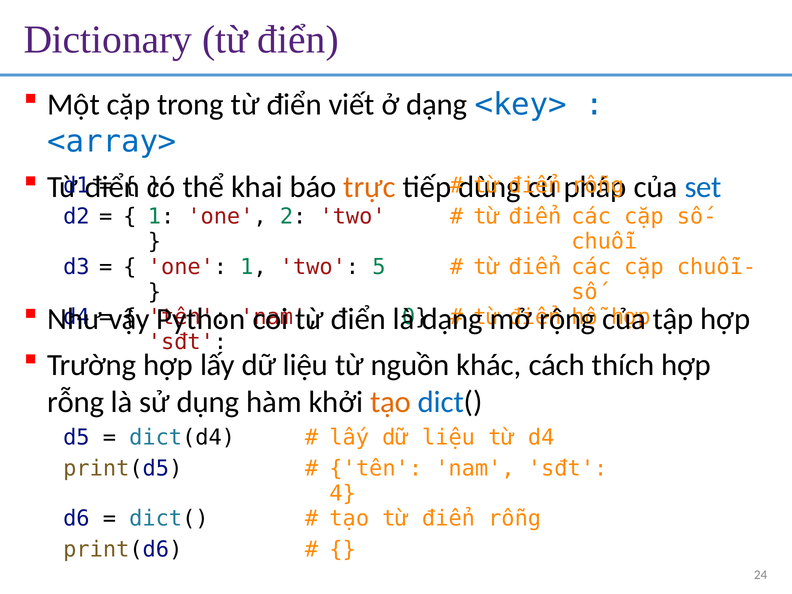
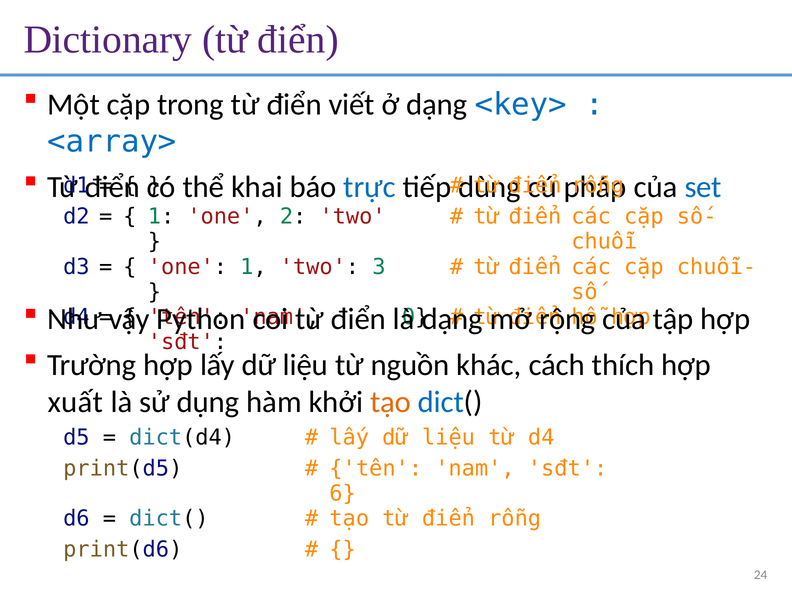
trực colour: orange -> blue
5: 5 -> 3
rỗng: rỗng -> xuất
4: 4 -> 6
